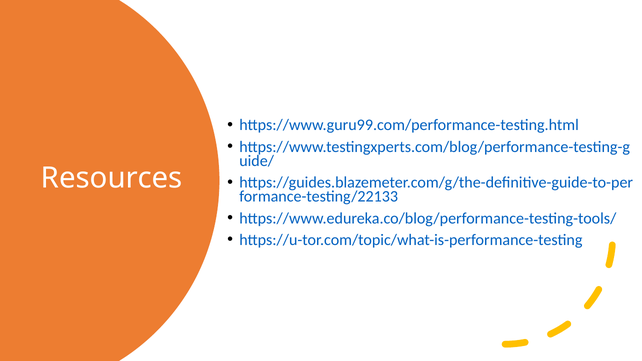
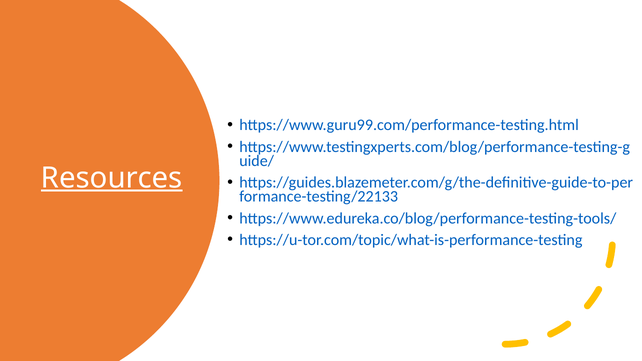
Resources underline: none -> present
